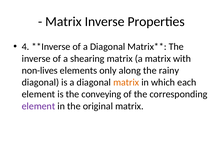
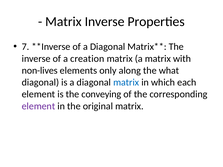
4: 4 -> 7
shearing: shearing -> creation
rainy: rainy -> what
matrix at (126, 82) colour: orange -> blue
